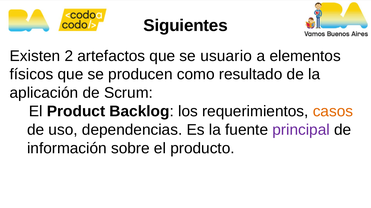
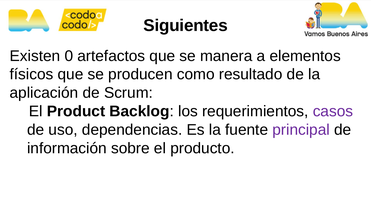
2: 2 -> 0
usuario: usuario -> manera
casos colour: orange -> purple
